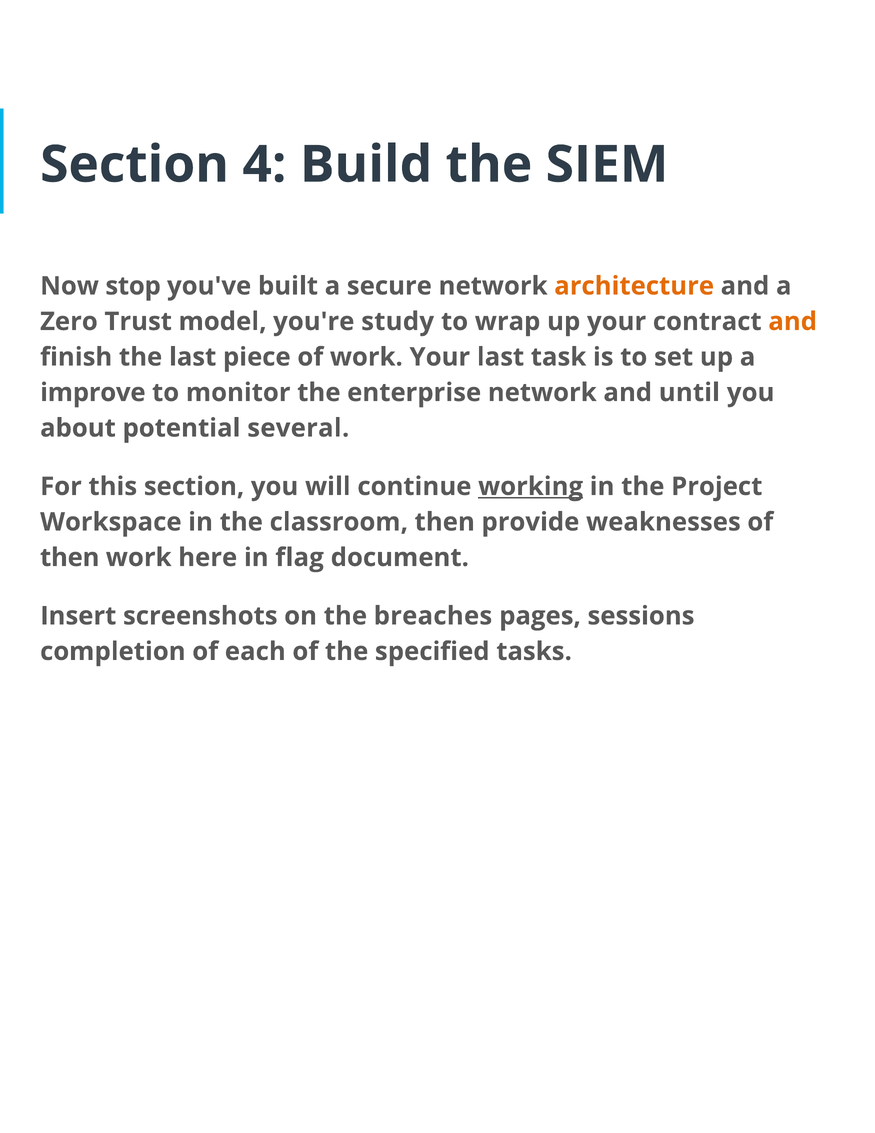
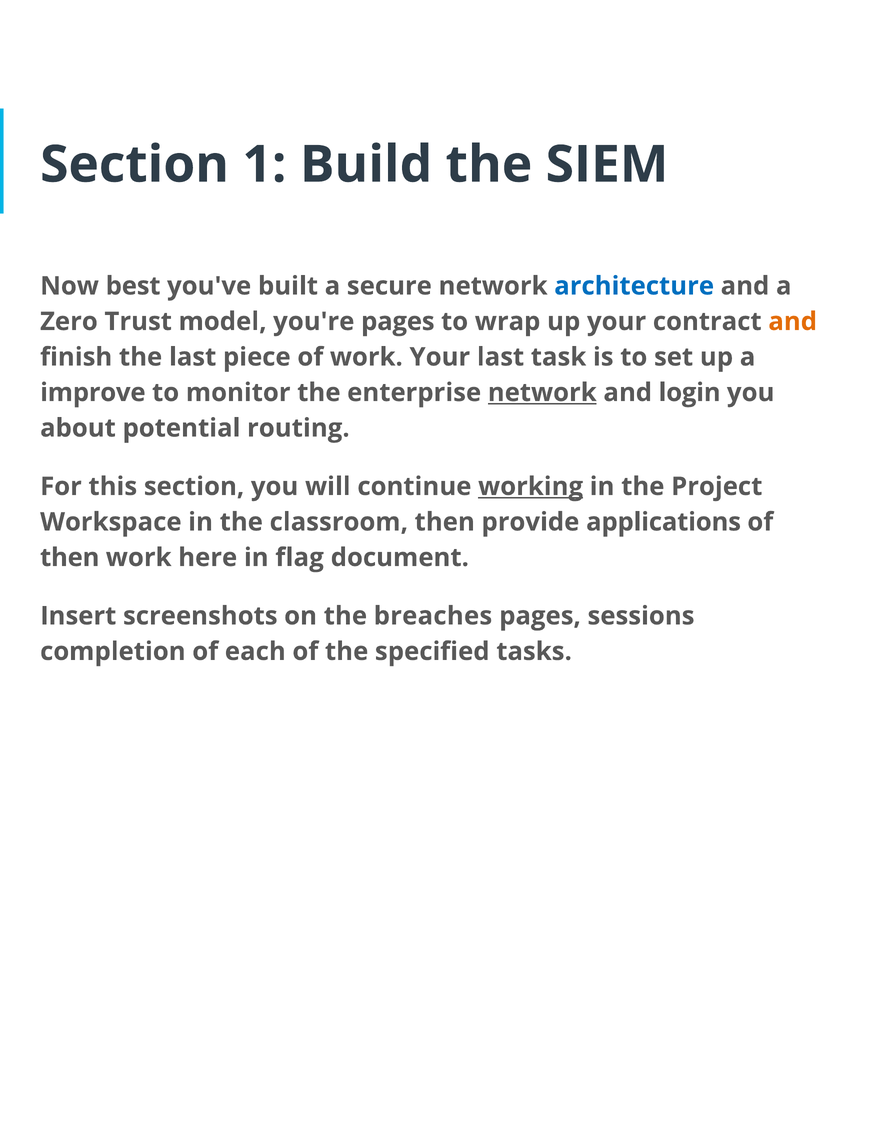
4: 4 -> 1
stop: stop -> best
architecture colour: orange -> blue
you're study: study -> pages
network at (542, 392) underline: none -> present
until: until -> login
several: several -> routing
weaknesses: weaknesses -> applications
